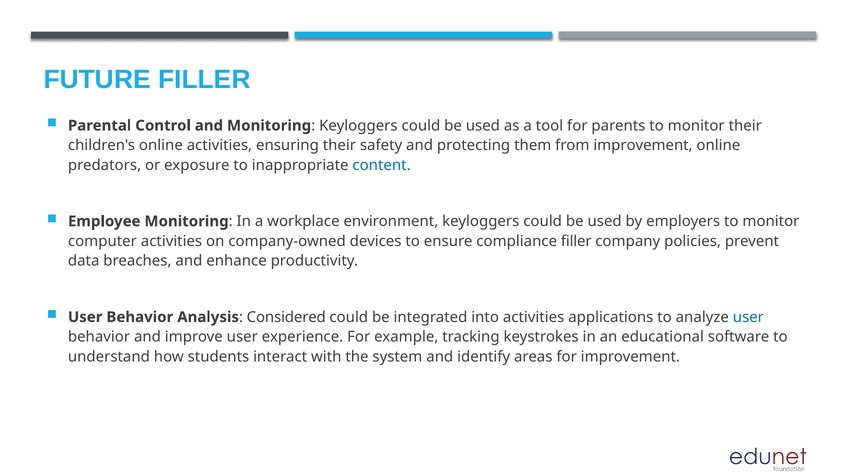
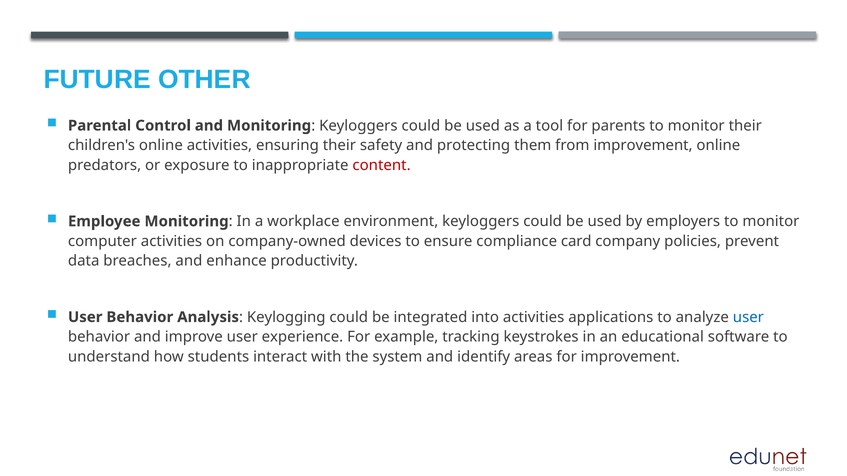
FUTURE FILLER: FILLER -> OTHER
content colour: blue -> red
compliance filler: filler -> card
Considered: Considered -> Keylogging
